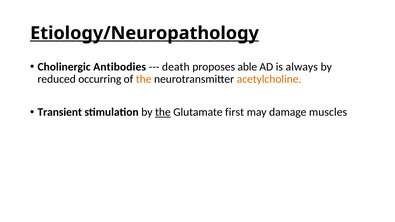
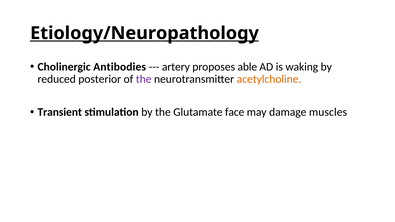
death: death -> artery
always: always -> waking
occurring: occurring -> posterior
the at (144, 79) colour: orange -> purple
the at (163, 112) underline: present -> none
first: first -> face
